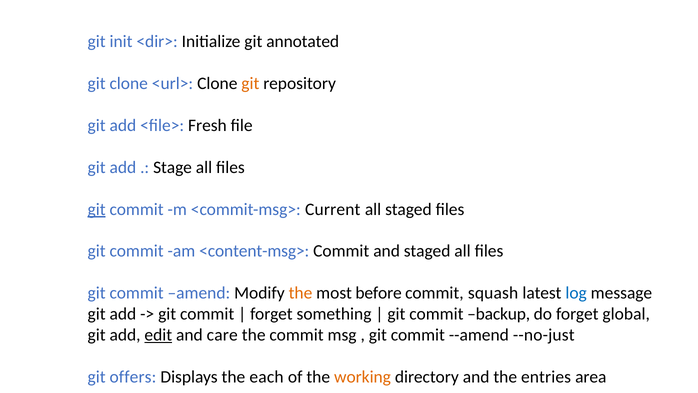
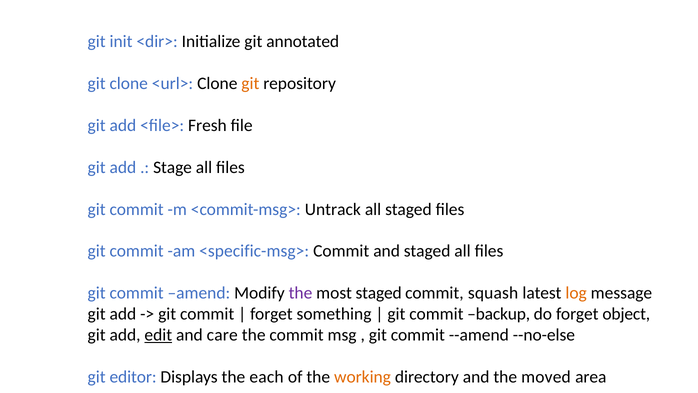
git at (97, 209) underline: present -> none
Current: Current -> Untrack
<content-msg>: <content-msg> -> <specific-msg>
the at (300, 293) colour: orange -> purple
most before: before -> staged
log colour: blue -> orange
global: global -> object
--no-just: --no-just -> --no-else
offers: offers -> editor
entries: entries -> moved
